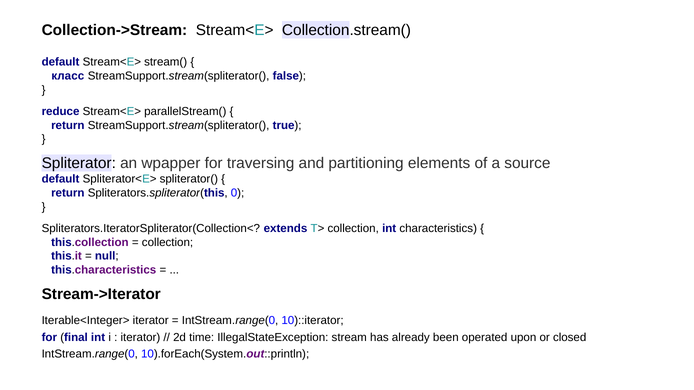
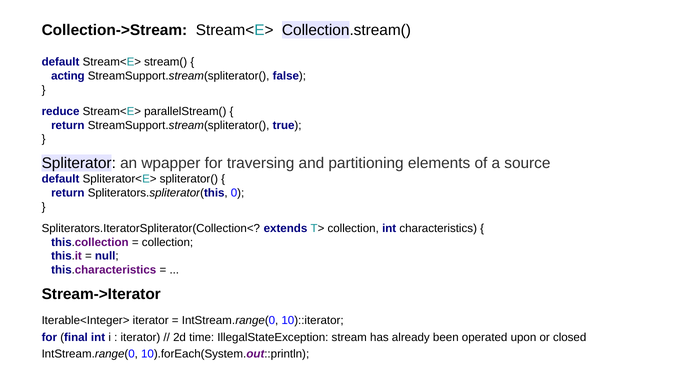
класс: класс -> acting
